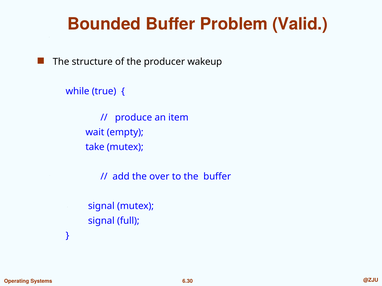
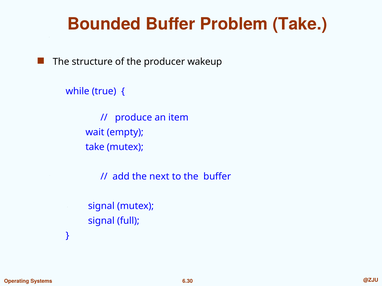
Problem Valid: Valid -> Take
over: over -> next
